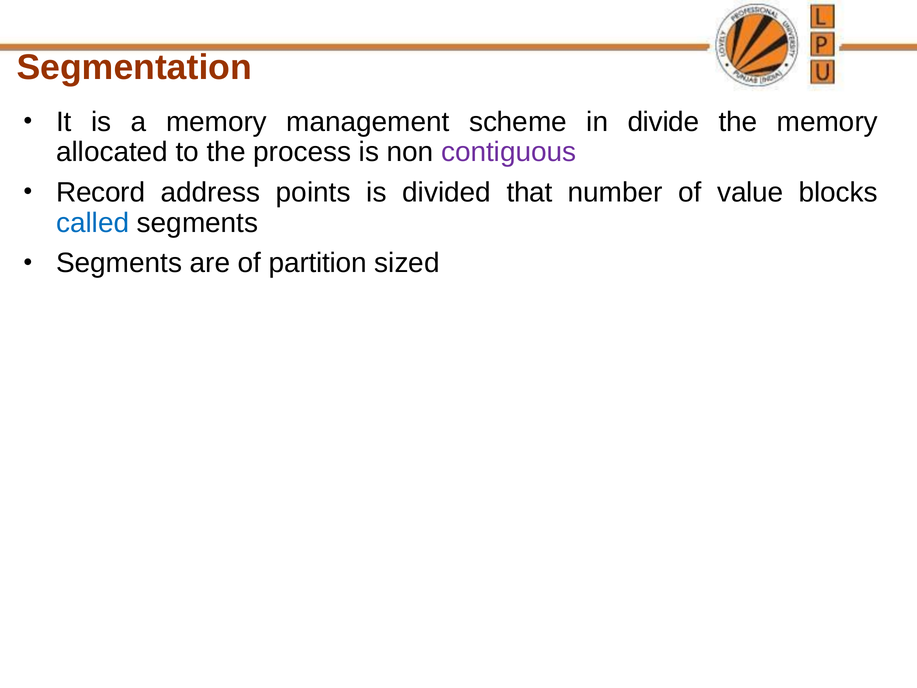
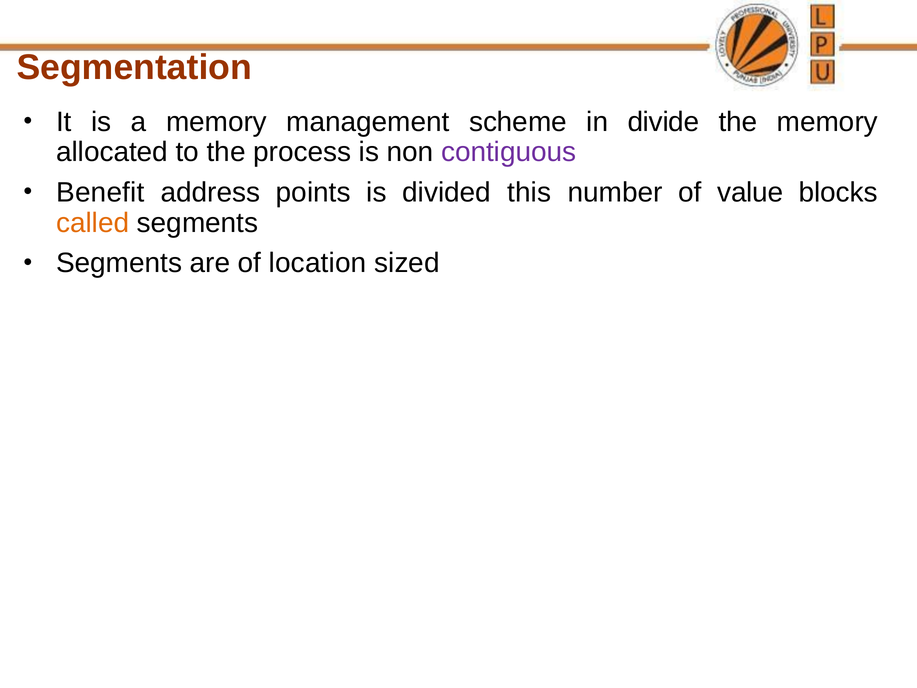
Record: Record -> Benefit
that: that -> this
called colour: blue -> orange
partition: partition -> location
